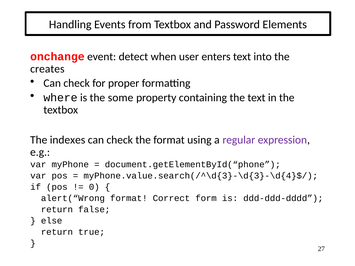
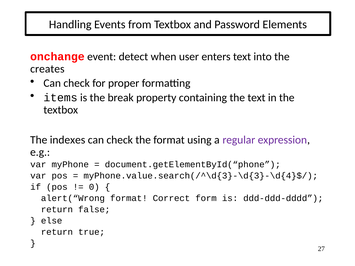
where: where -> items
some: some -> break
